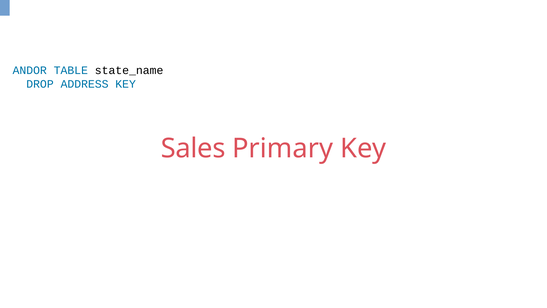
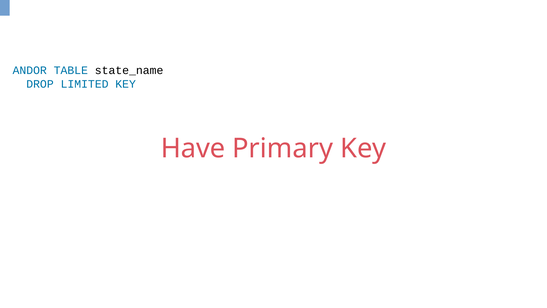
ADDRESS: ADDRESS -> LIMITED
Sales: Sales -> Have
